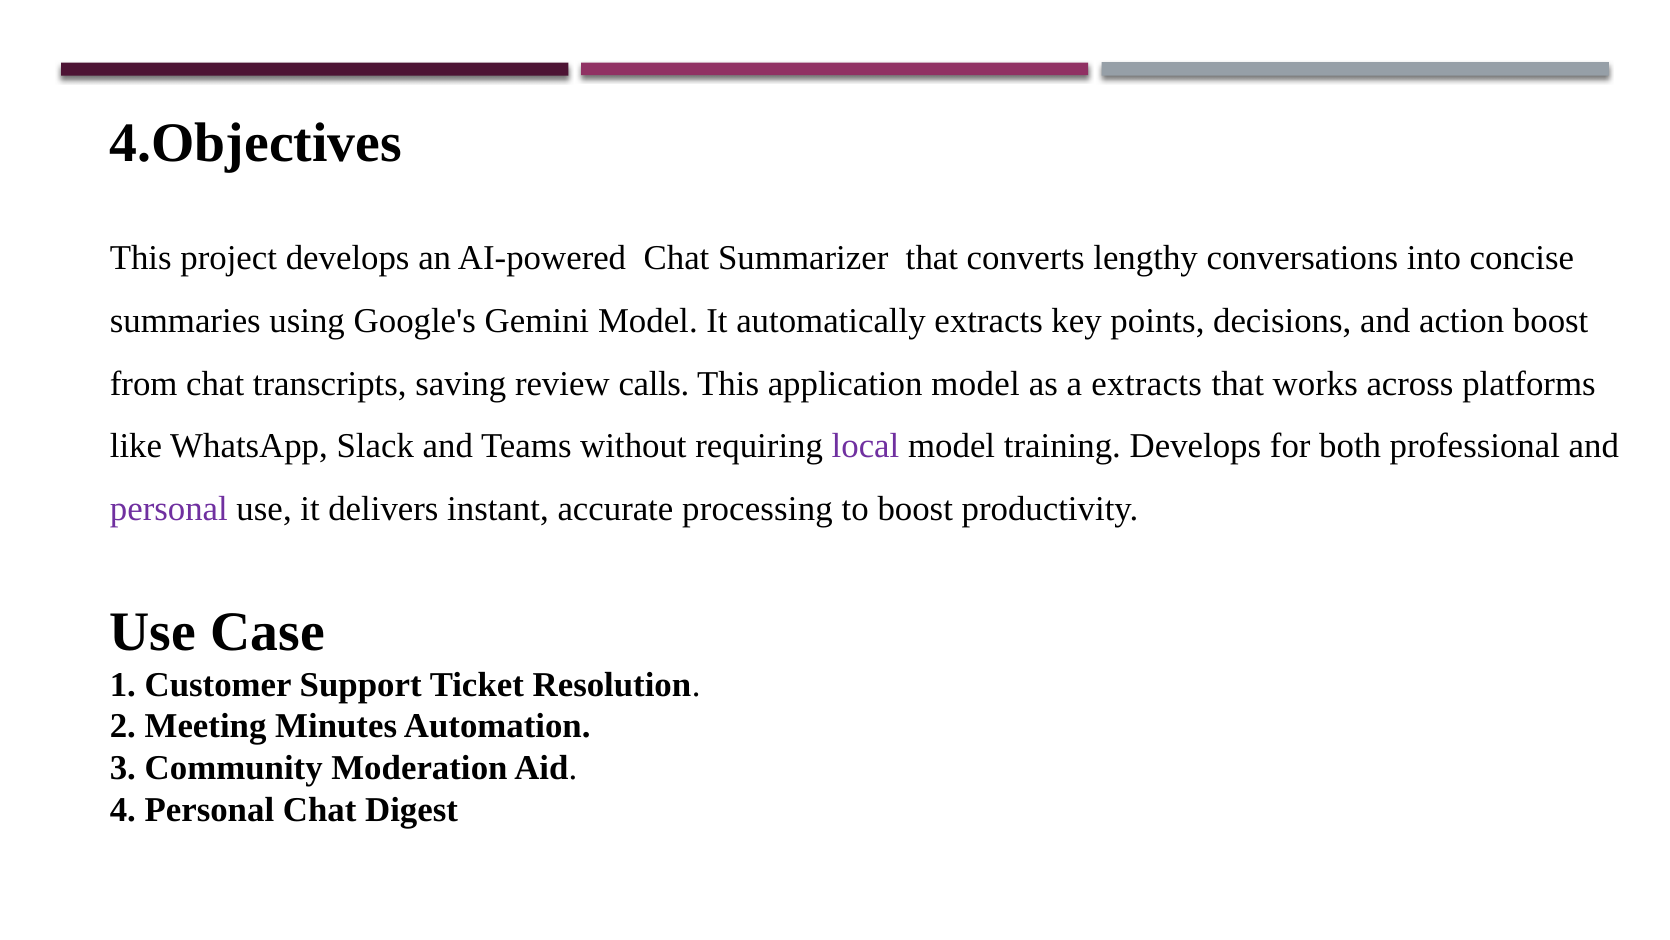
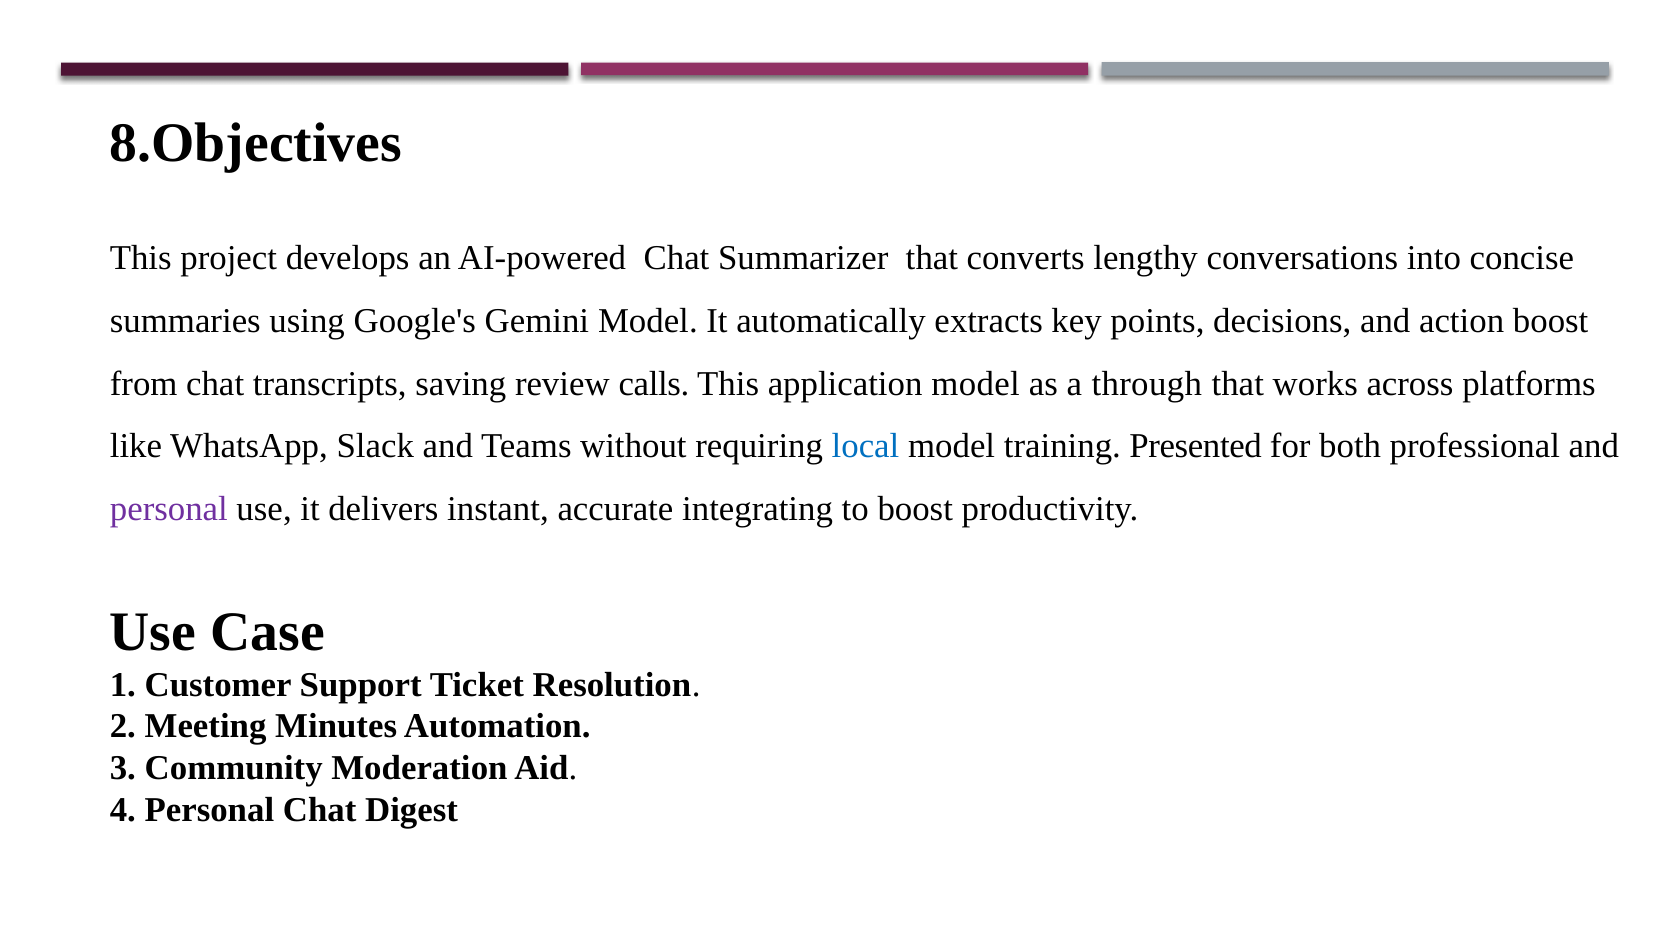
4.Objectives: 4.Objectives -> 8.Objectives
a extracts: extracts -> through
local colour: purple -> blue
training Develops: Develops -> Presented
processing: processing -> integrating
